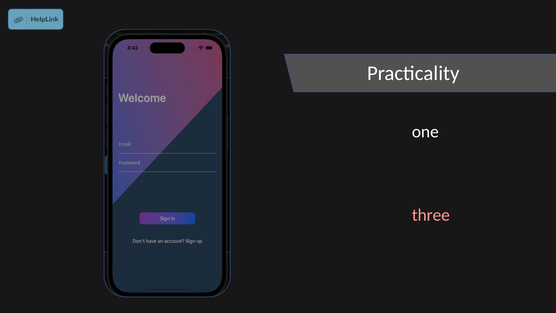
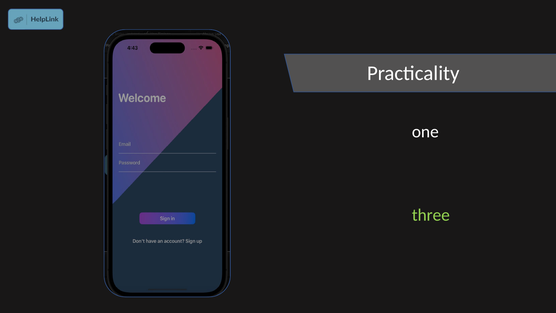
three colour: pink -> light green
